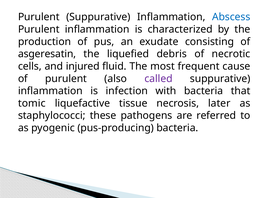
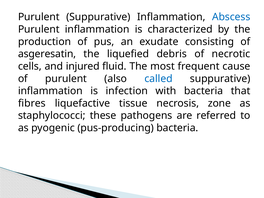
called colour: purple -> blue
tomic: tomic -> fibres
later: later -> zone
